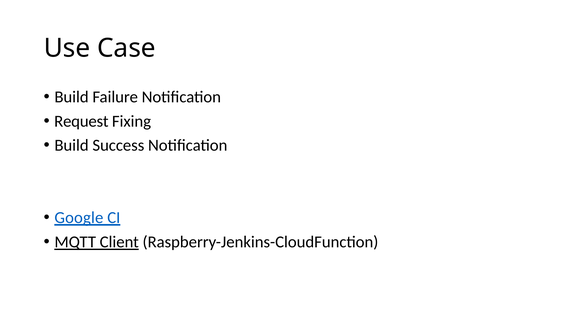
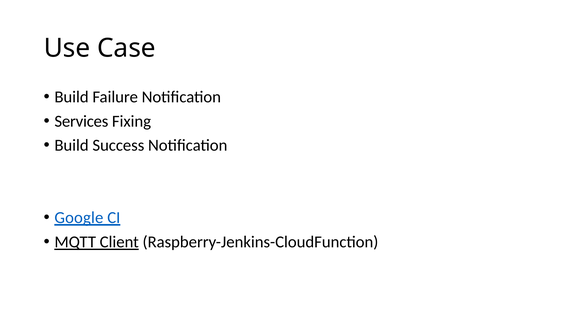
Request: Request -> Services
